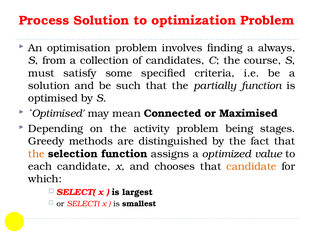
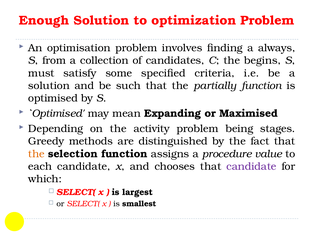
Process: Process -> Enough
course: course -> begins
Connected: Connected -> Expanding
optimized: optimized -> procedure
candidate at (251, 166) colour: orange -> purple
